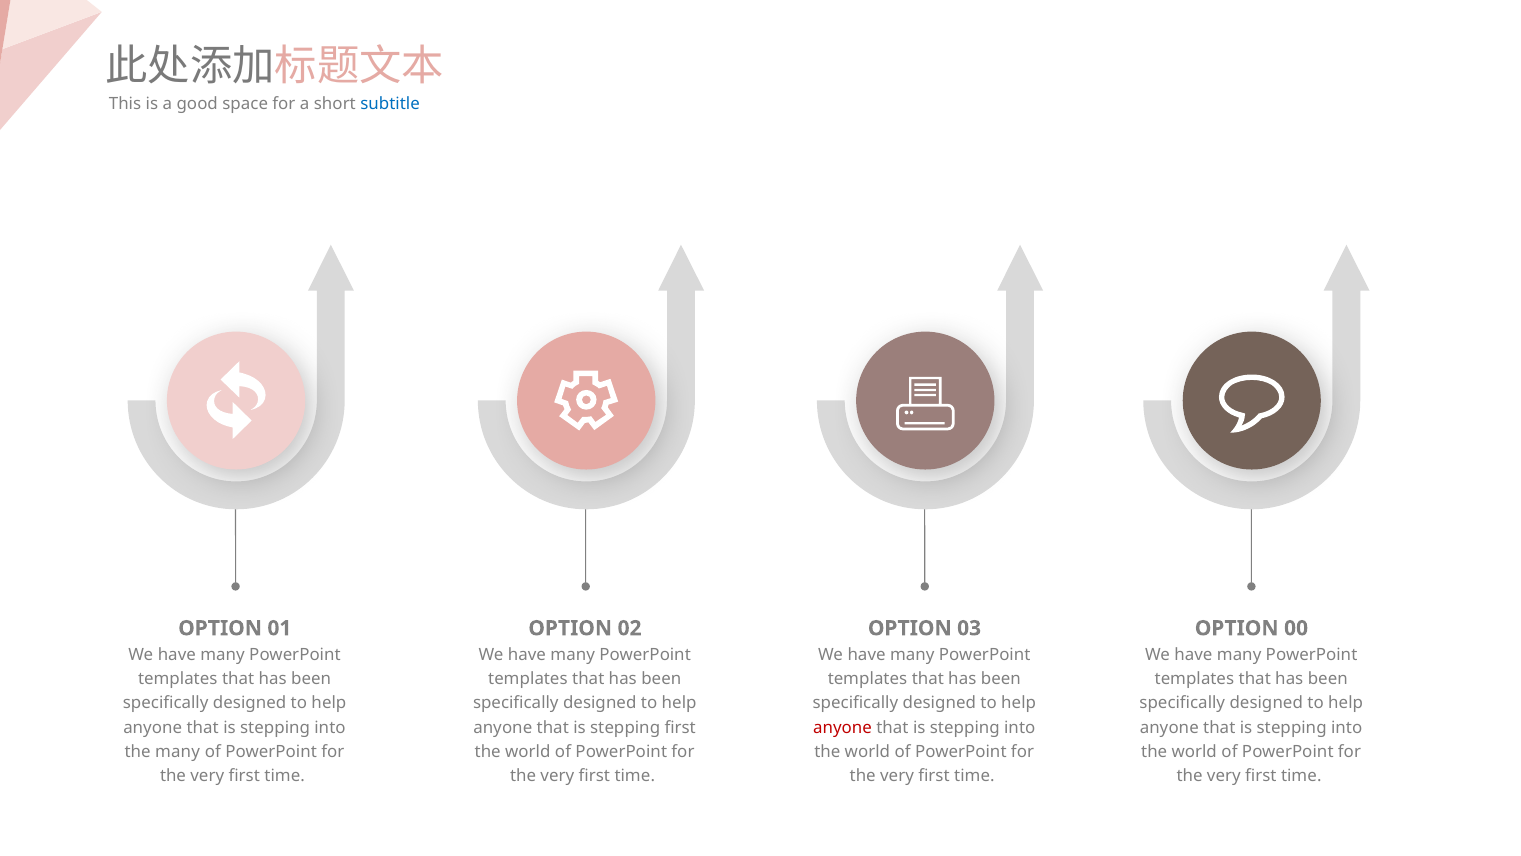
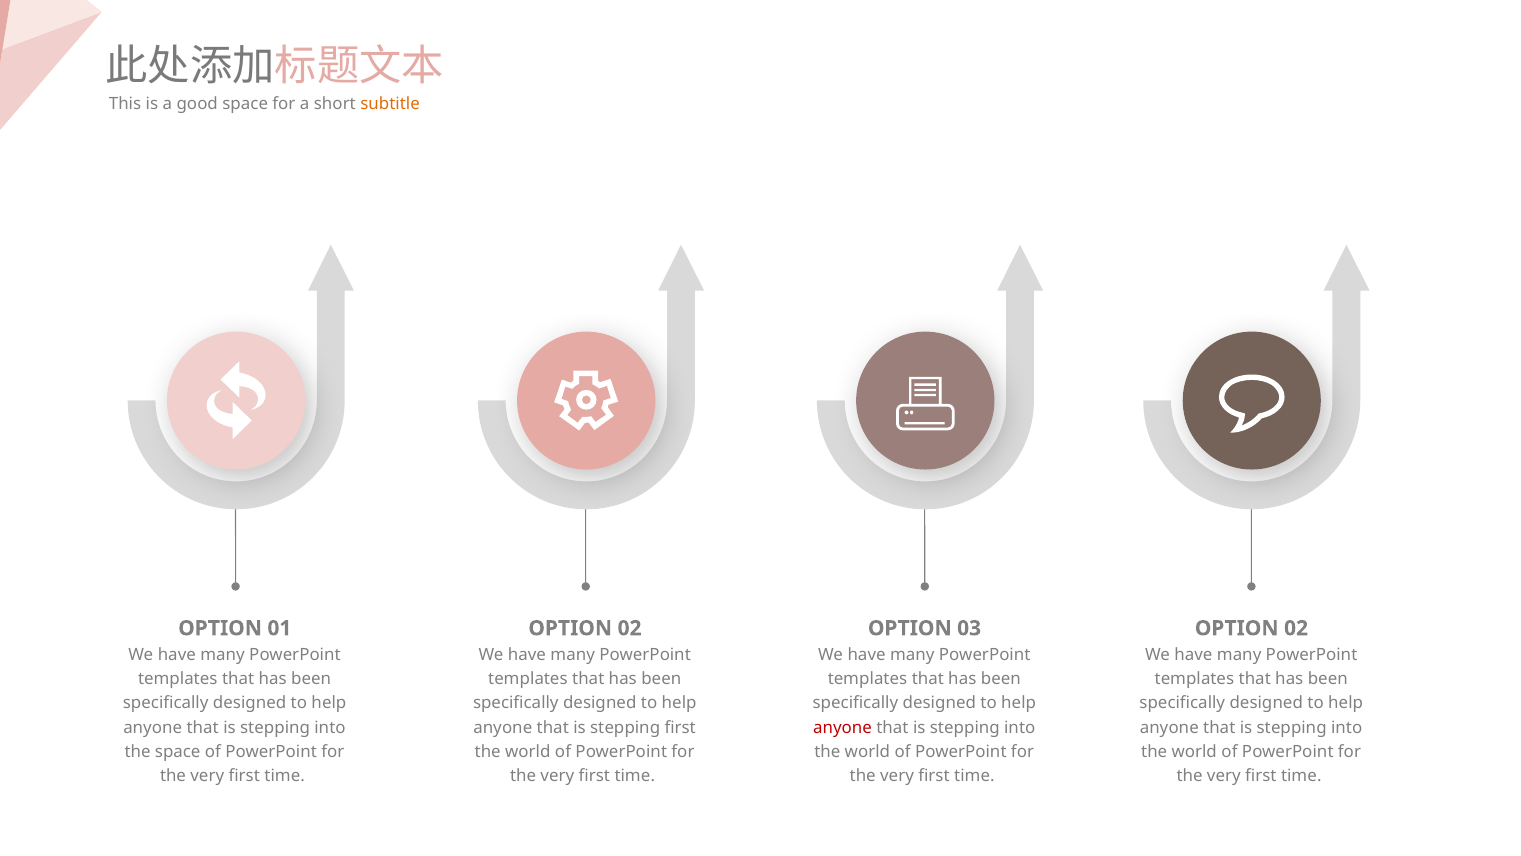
subtitle colour: blue -> orange
00 at (1296, 628): 00 -> 02
the many: many -> space
